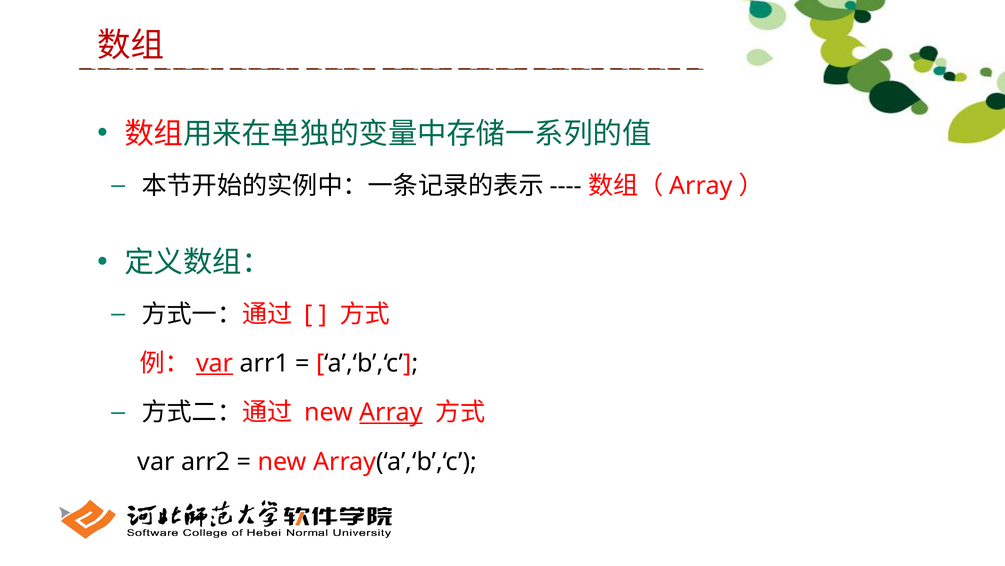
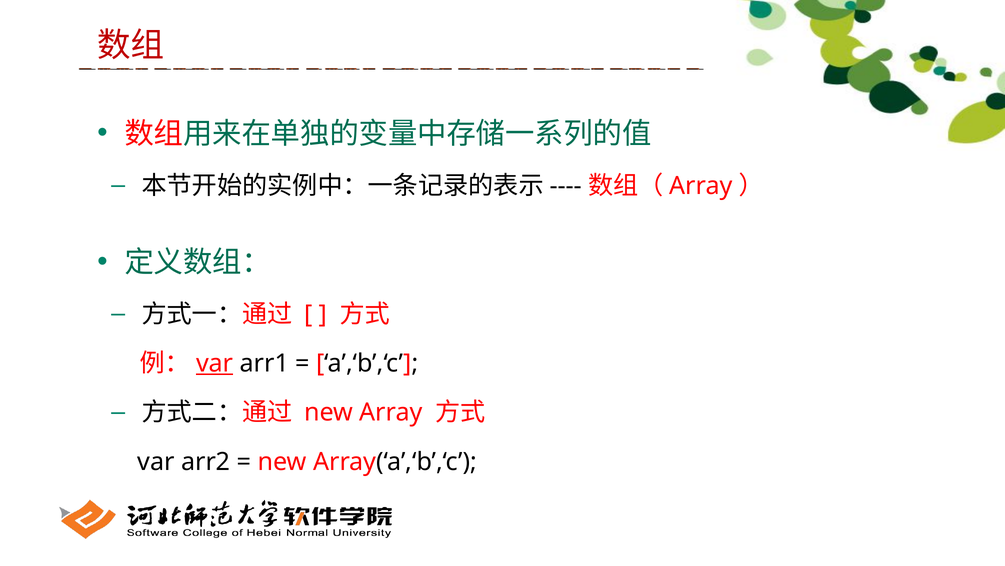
Array at (391, 412) underline: present -> none
